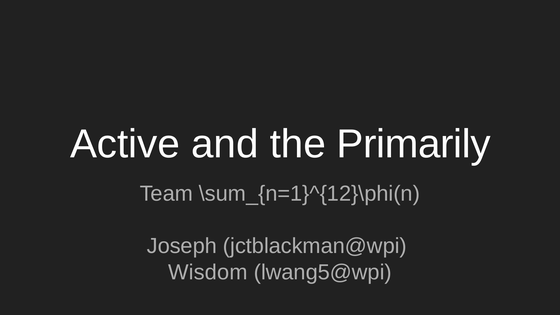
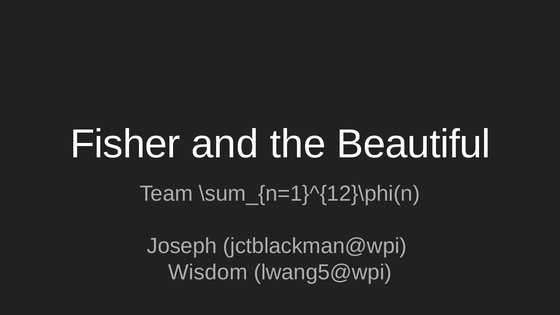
Active: Active -> Fisher
Primarily: Primarily -> Beautiful
